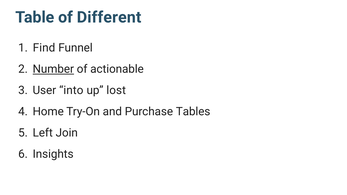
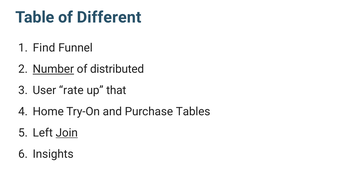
actionable: actionable -> distributed
into: into -> rate
lost: lost -> that
Join underline: none -> present
